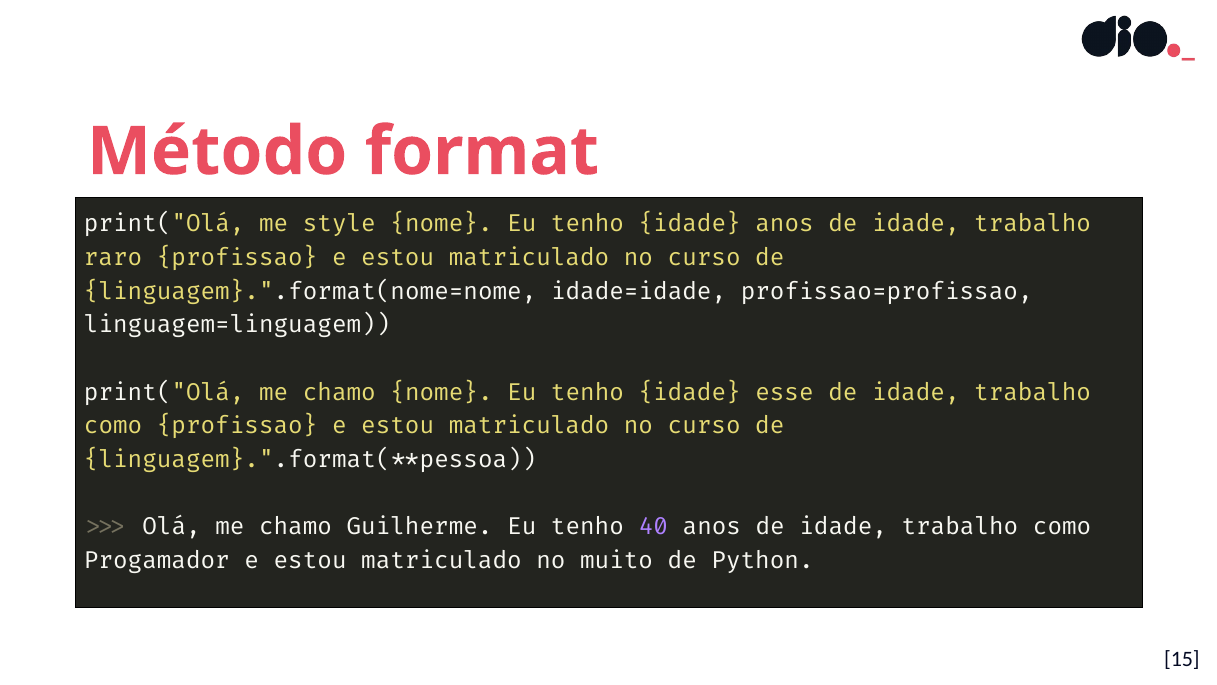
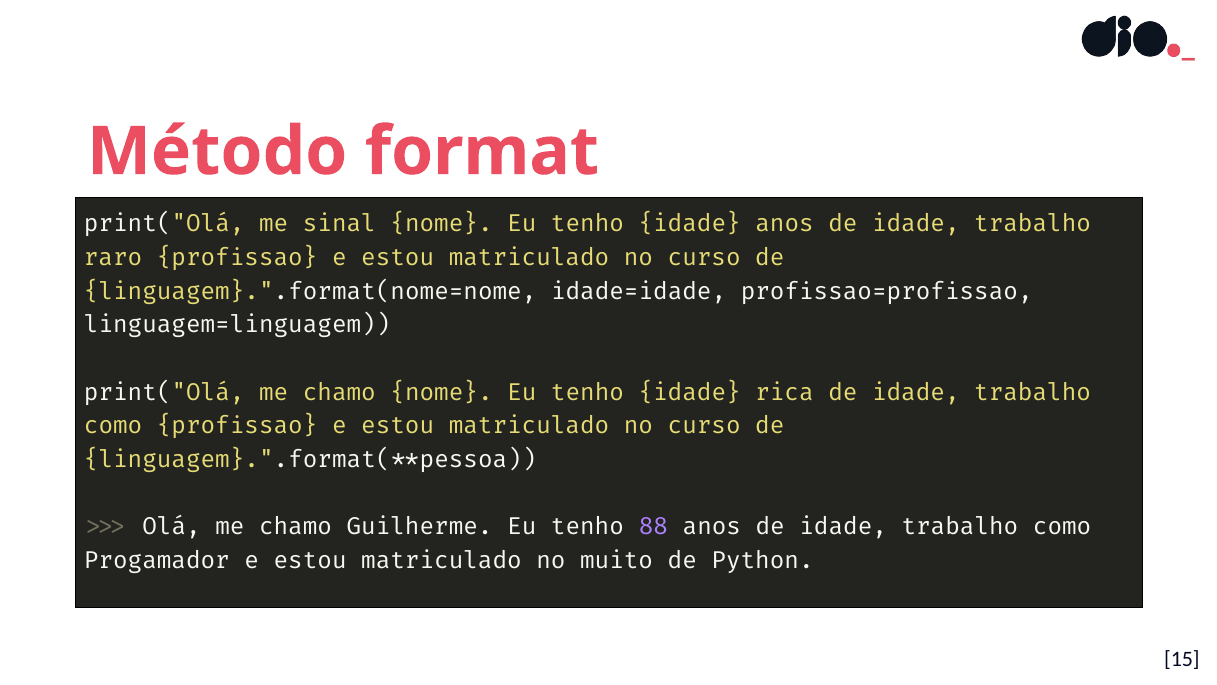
style: style -> sinal
esse: esse -> rica
40: 40 -> 88
